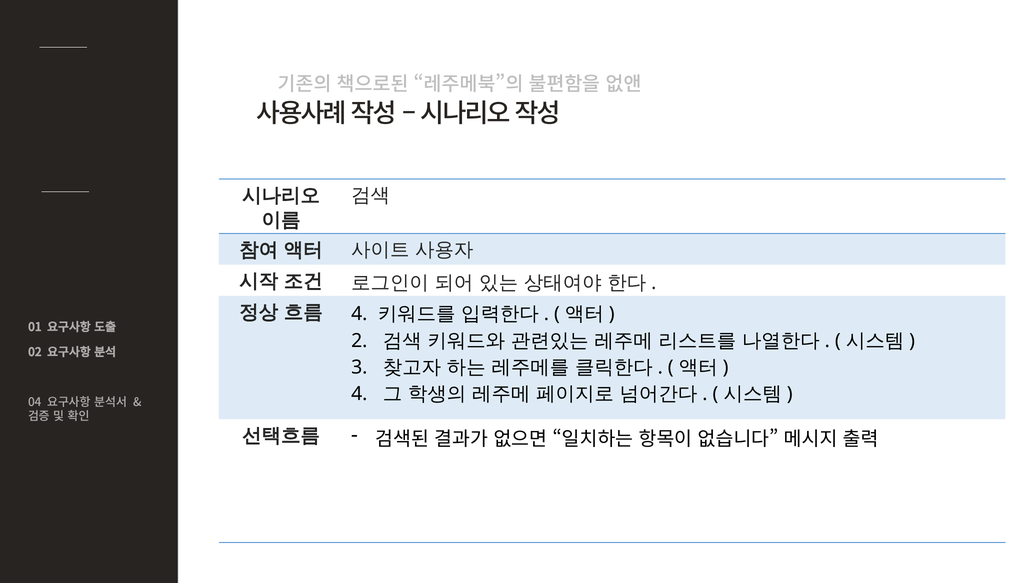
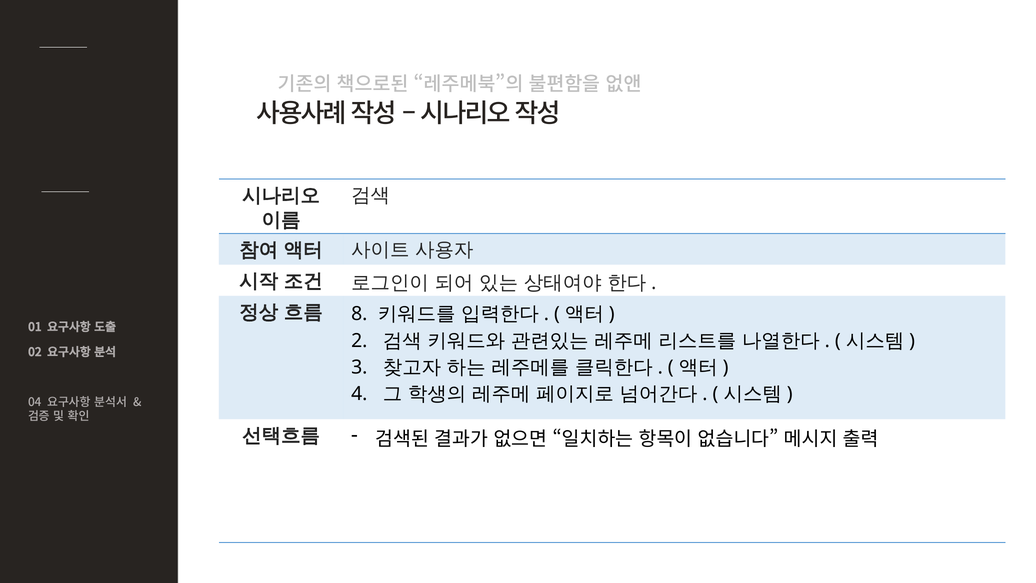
4 at (359, 314): 4 -> 8
